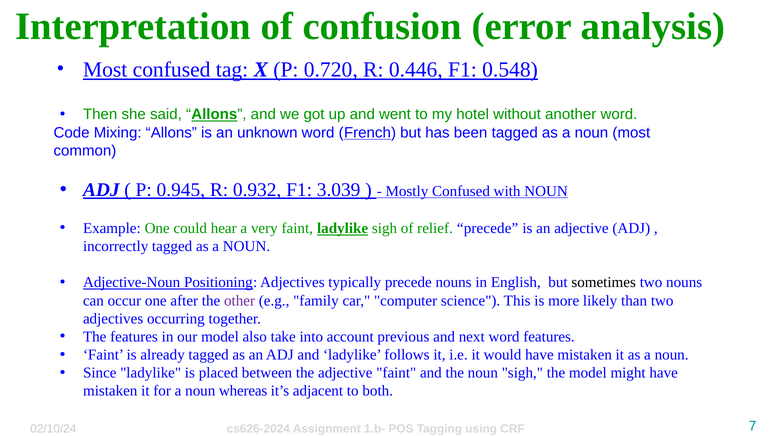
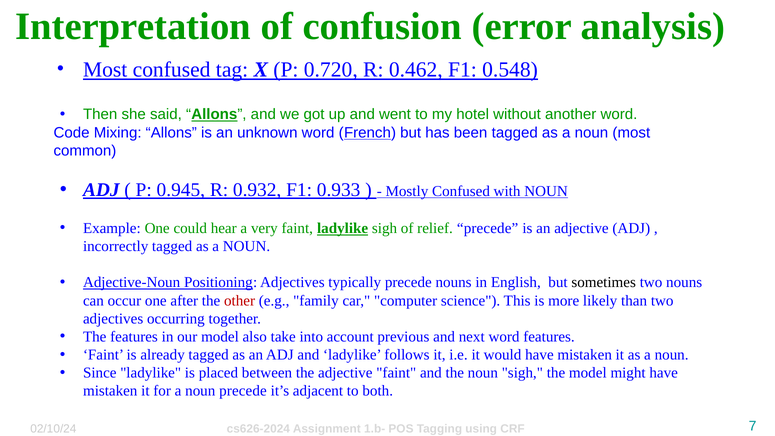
0.446: 0.446 -> 0.462
3.039: 3.039 -> 0.933
other colour: purple -> red
noun whereas: whereas -> precede
